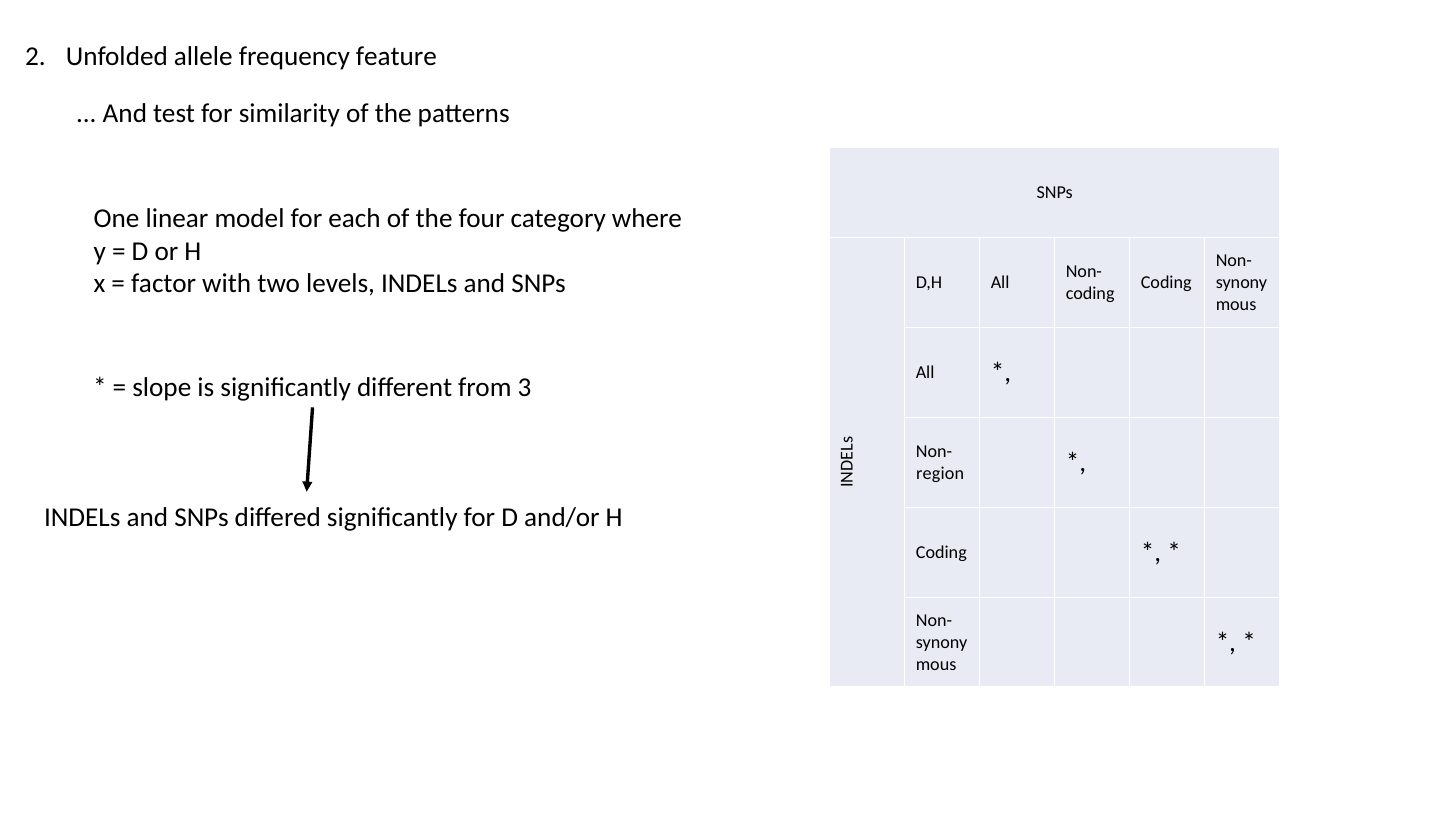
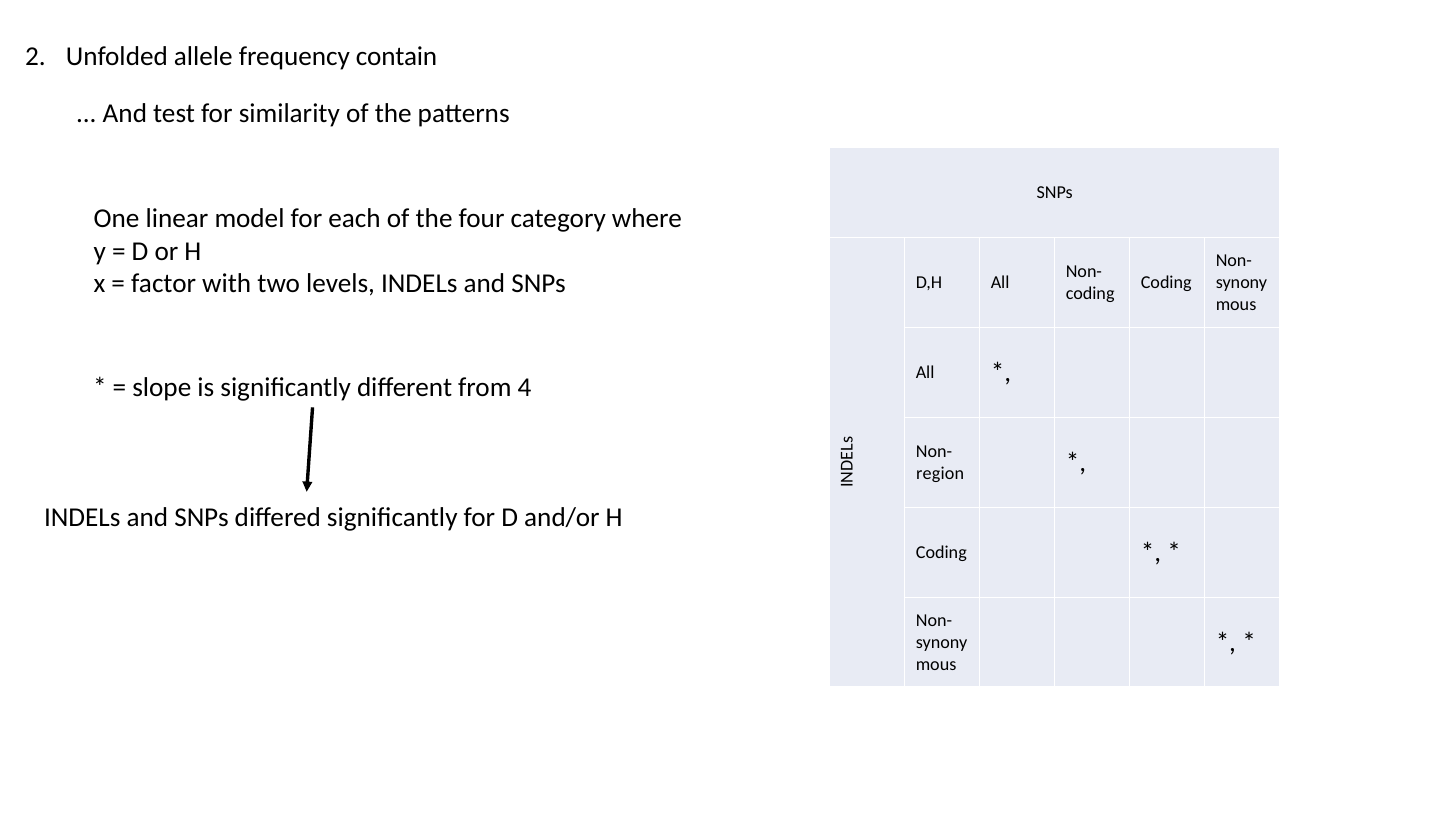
feature: feature -> contain
3: 3 -> 4
